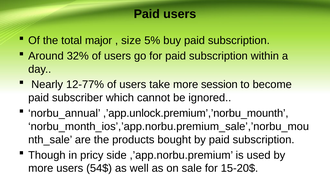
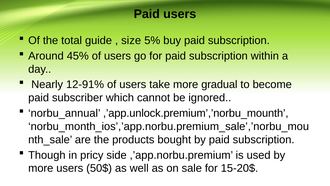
major: major -> guide
32%: 32% -> 45%
12-77%: 12-77% -> 12-91%
session: session -> gradual
54$: 54$ -> 50$
